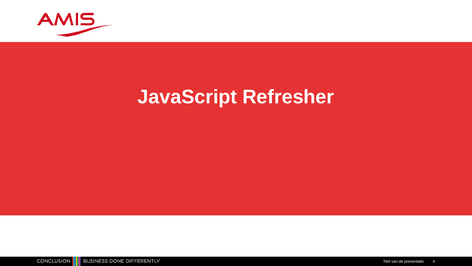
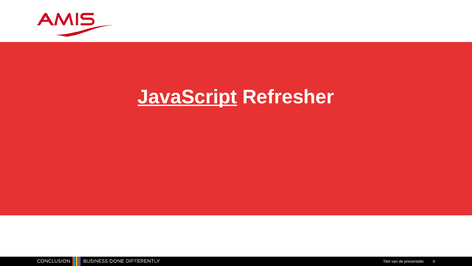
JavaScript underline: none -> present
